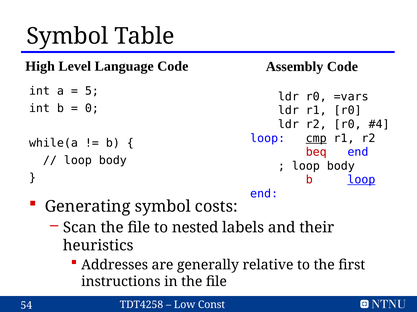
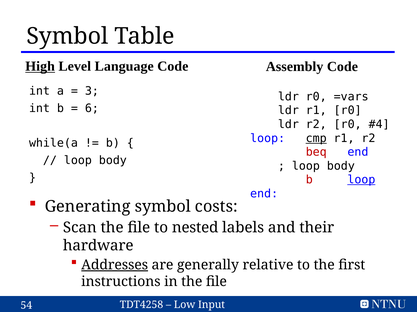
High underline: none -> present
5: 5 -> 3
0: 0 -> 6
heuristics: heuristics -> hardware
Addresses underline: none -> present
Const: Const -> Input
